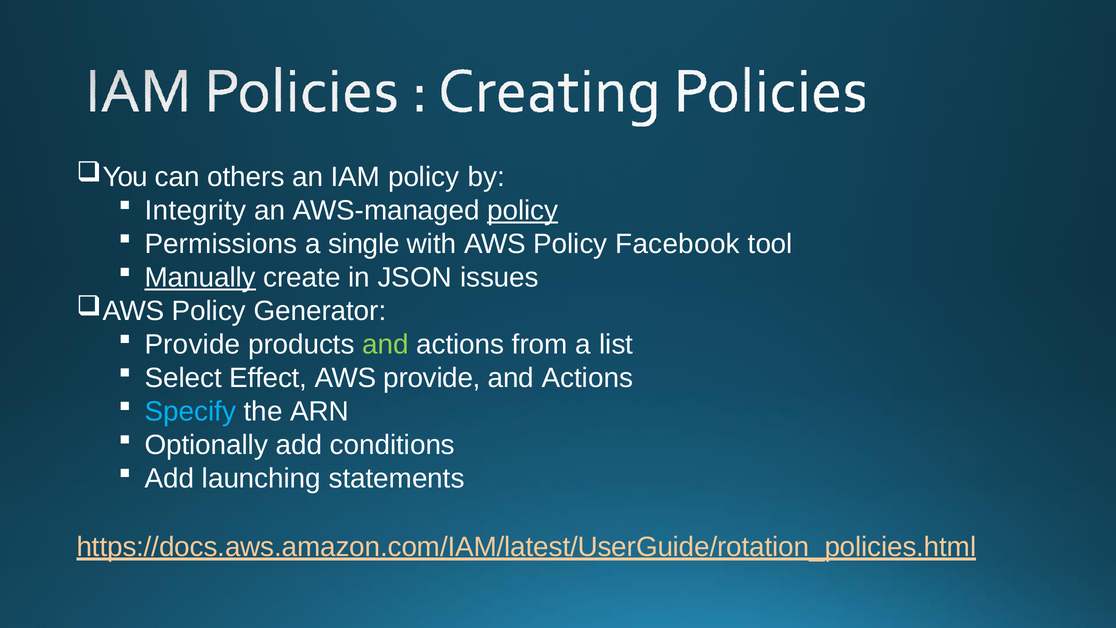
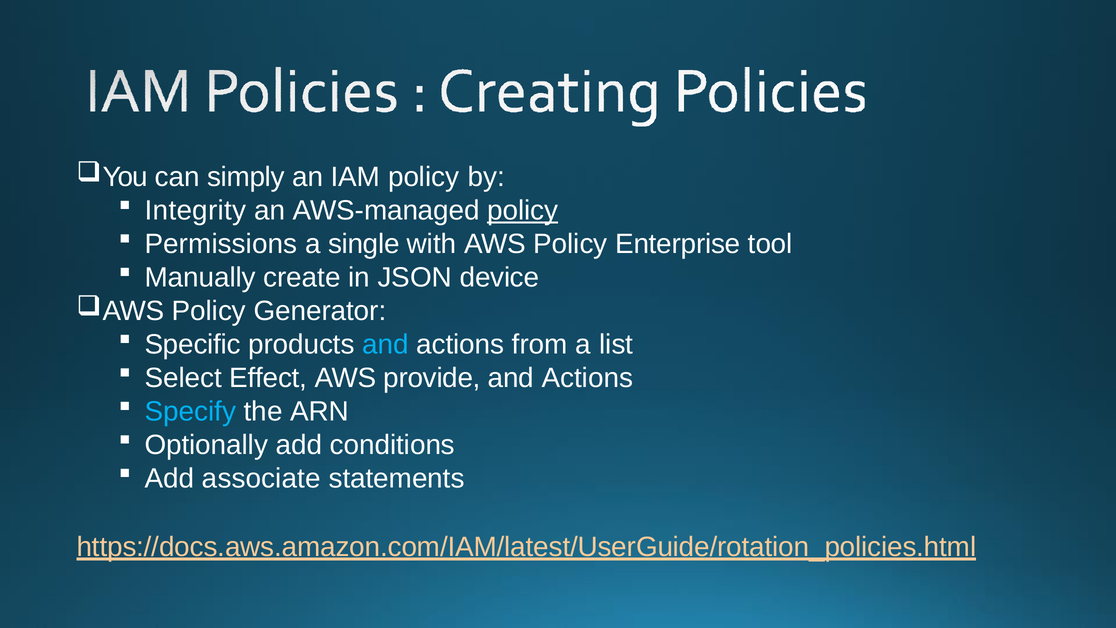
others: others -> simply
Facebook: Facebook -> Enterprise
Manually underline: present -> none
issues: issues -> device
Provide at (192, 344): Provide -> Specific
and at (385, 344) colour: light green -> light blue
launching: launching -> associate
